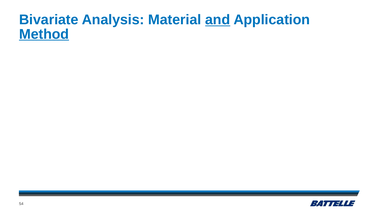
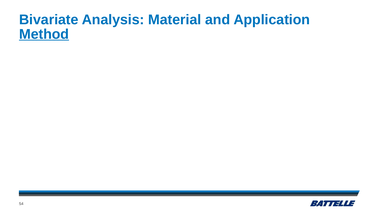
and underline: present -> none
